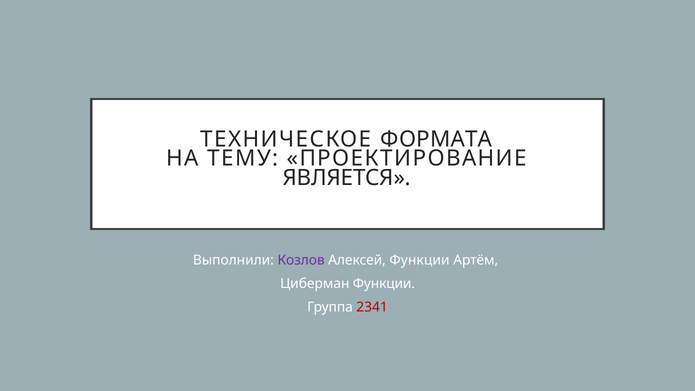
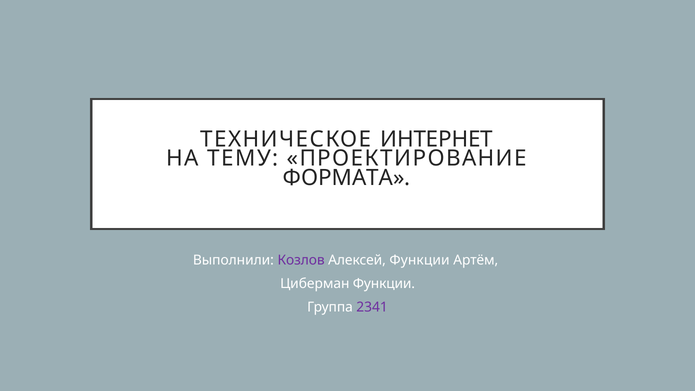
ФОРМАТА: ФОРМАТА -> ИНТЕРНЕТ
ЯВЛЯЕТСЯ: ЯВЛЯЕТСЯ -> ФОРМАТА
2341 colour: red -> purple
